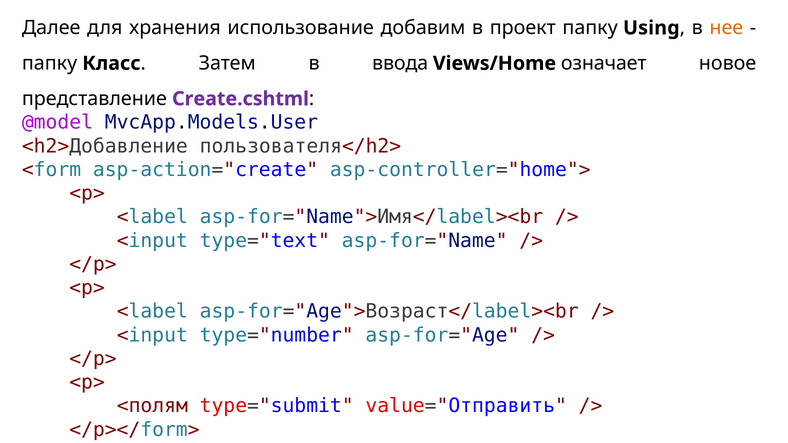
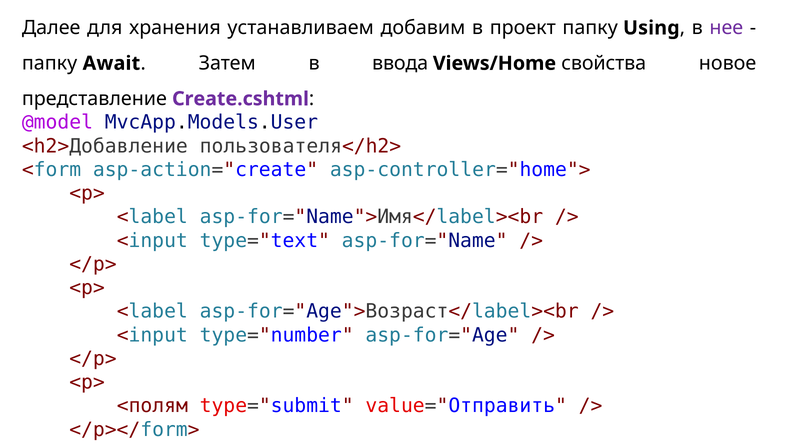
использование: использование -> устанавливаем
нее colour: orange -> purple
Класс: Класс -> Await
означает: означает -> свойства
